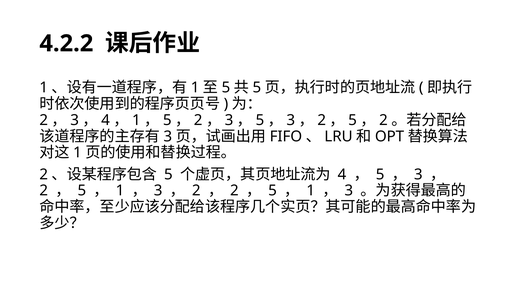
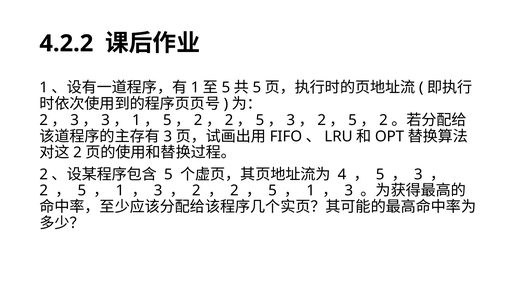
4 at (105, 120): 4 -> 3
3 at (229, 120): 3 -> 2
1 at (77, 153): 1 -> 2
